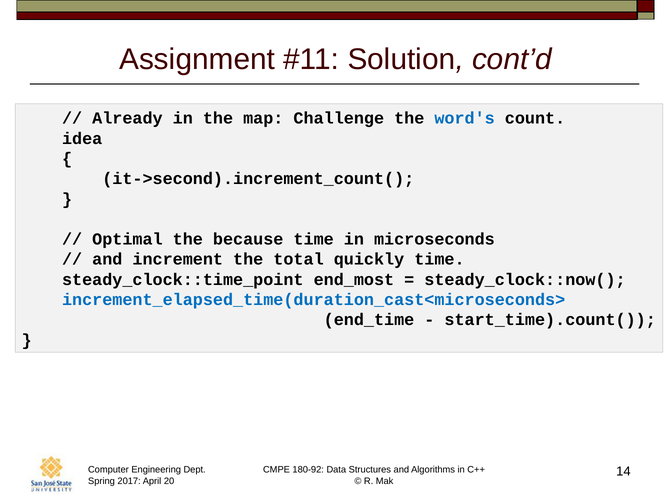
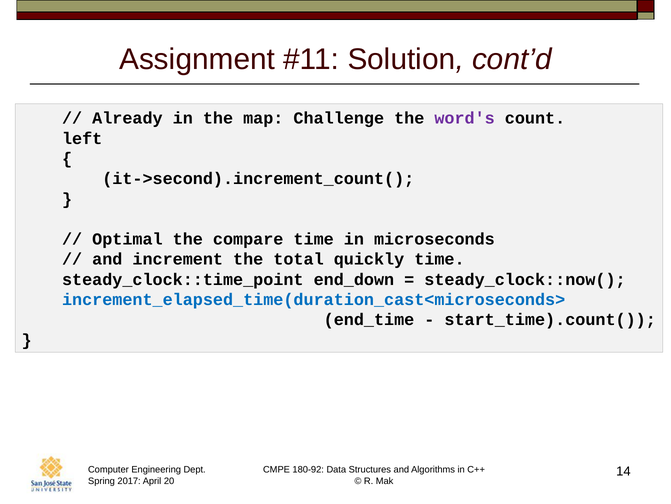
word's colour: blue -> purple
idea: idea -> left
because: because -> compare
end_most: end_most -> end_down
